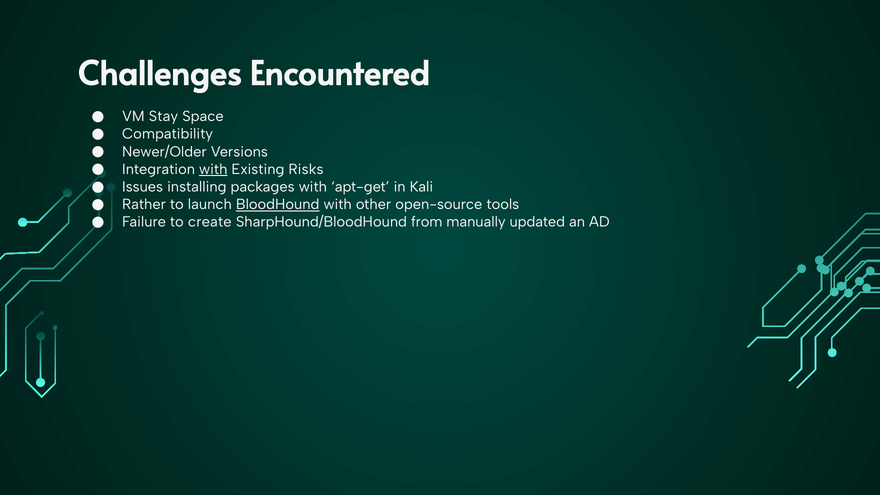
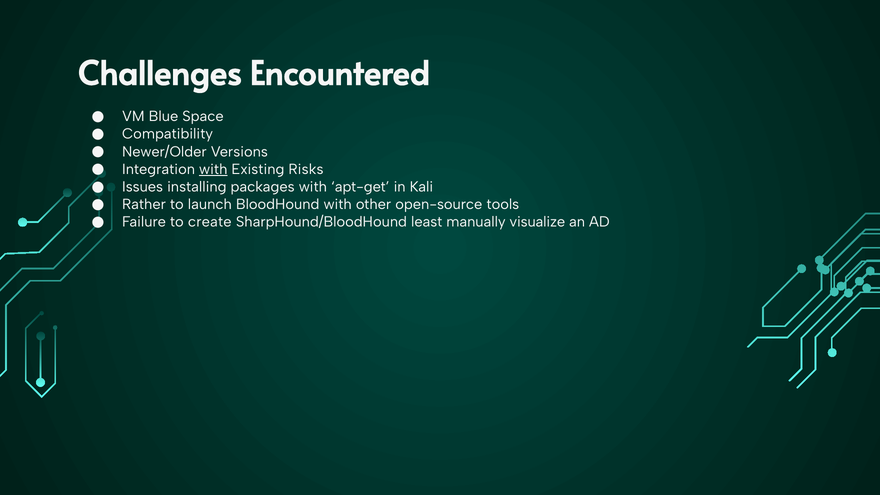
Stay: Stay -> Blue
BloodHound underline: present -> none
from: from -> least
updated: updated -> visualize
